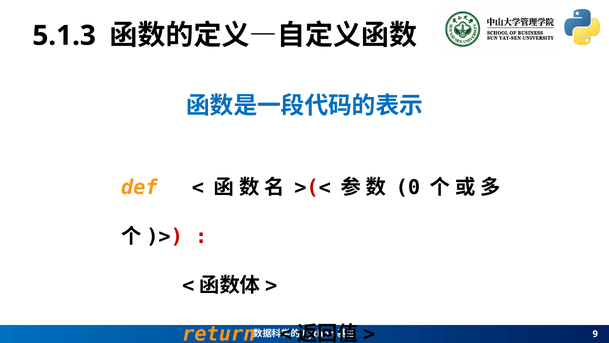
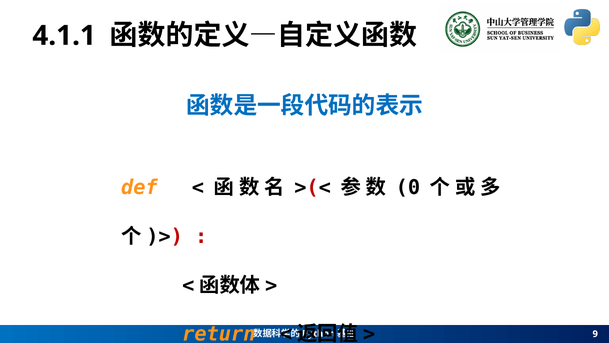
5.1.3: 5.1.3 -> 4.1.1
